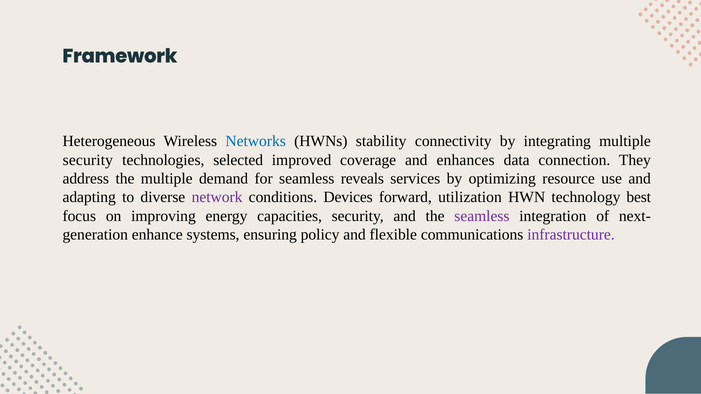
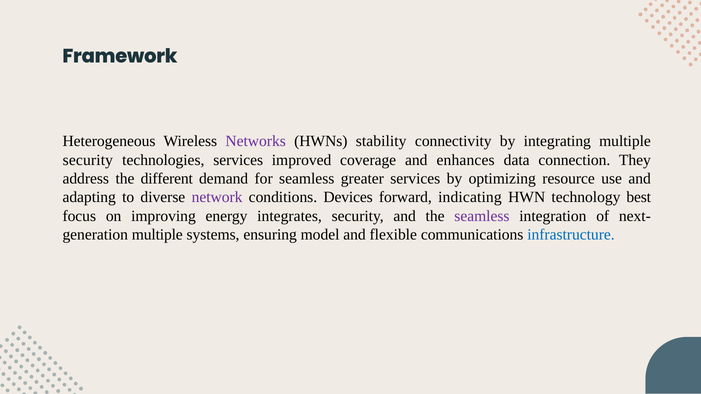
Networks colour: blue -> purple
technologies selected: selected -> services
the multiple: multiple -> different
reveals: reveals -> greater
utilization: utilization -> indicating
capacities: capacities -> integrates
enhance at (157, 235): enhance -> multiple
policy: policy -> model
infrastructure colour: purple -> blue
